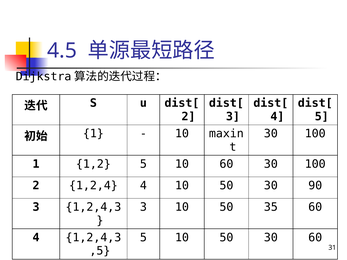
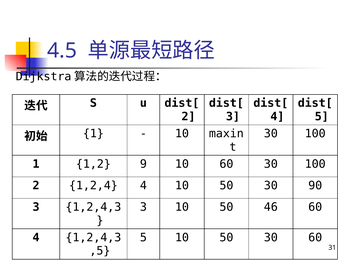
1,2 5: 5 -> 9
35: 35 -> 46
